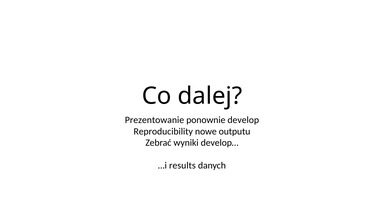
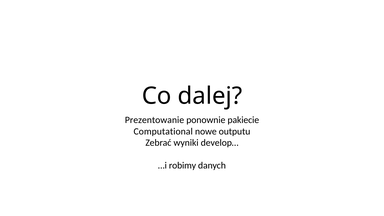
develop: develop -> pakiecie
Reproducibility: Reproducibility -> Computational
results: results -> robimy
